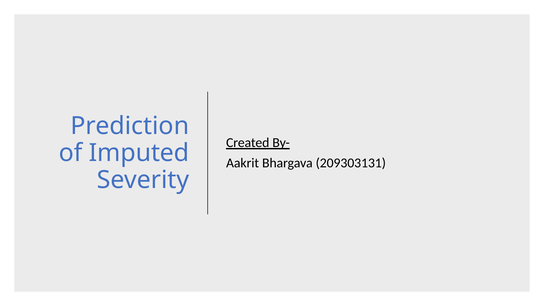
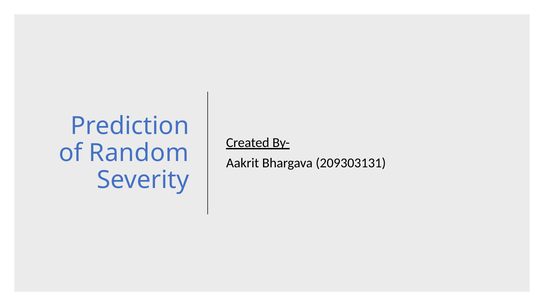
Imputed: Imputed -> Random
